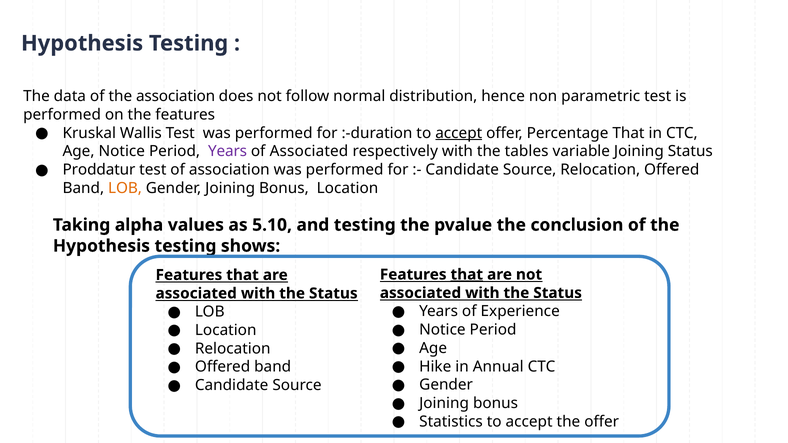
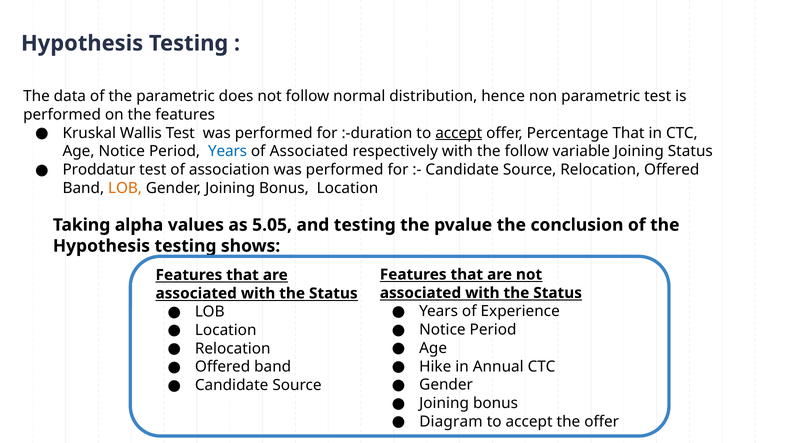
the association: association -> parametric
Years at (228, 152) colour: purple -> blue
the tables: tables -> follow
5.10: 5.10 -> 5.05
that at (467, 275) underline: present -> none
Statistics: Statistics -> Diagram
